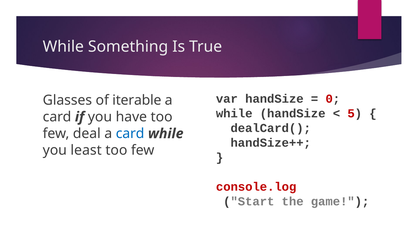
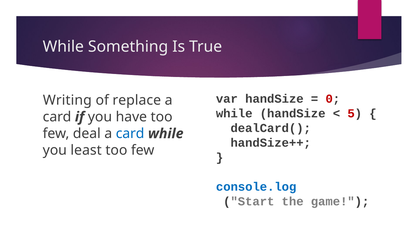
Glasses: Glasses -> Writing
iterable: iterable -> replace
console.log colour: red -> blue
